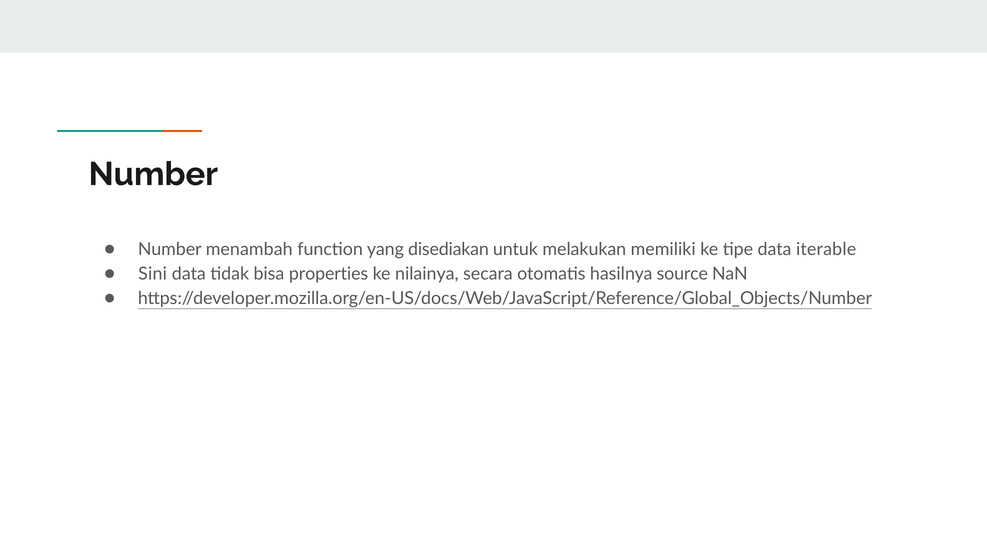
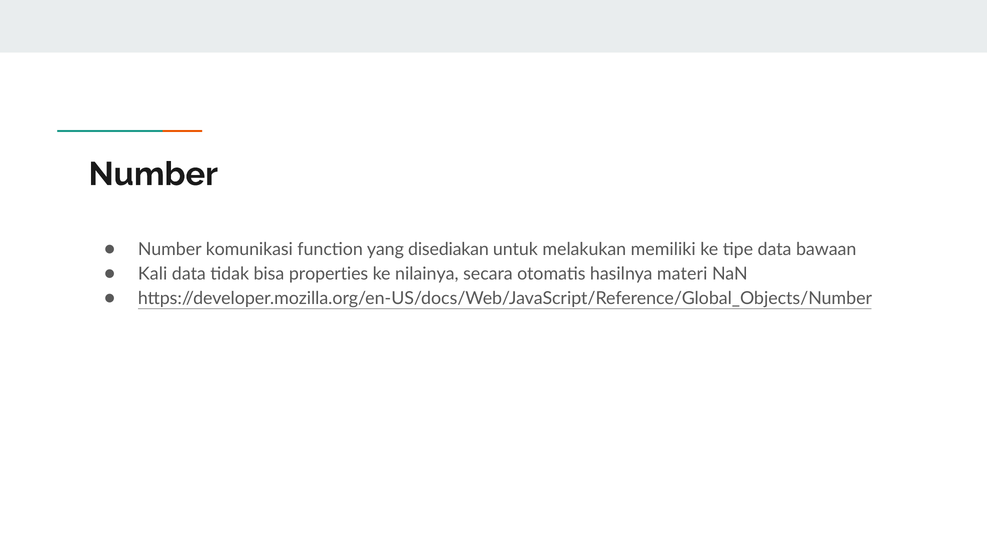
menambah: menambah -> komunikasi
iterable: iterable -> bawaan
Sini: Sini -> Kali
source: source -> materi
